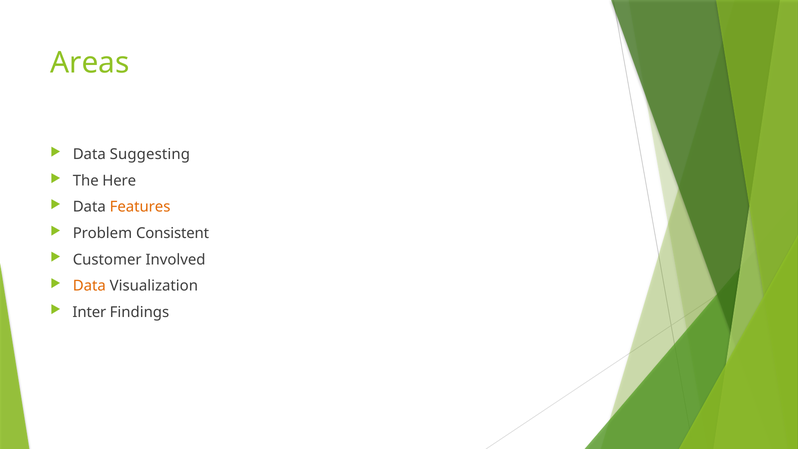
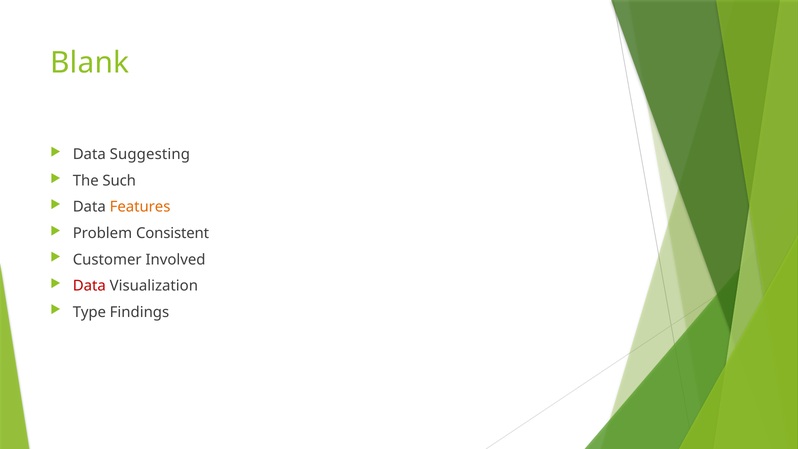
Areas: Areas -> Blank
Here: Here -> Such
Data at (89, 286) colour: orange -> red
Inter: Inter -> Type
